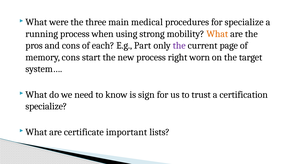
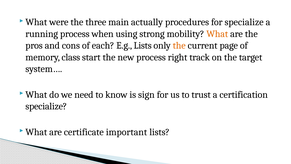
medical: medical -> actually
E.g Part: Part -> Lists
the at (179, 45) colour: purple -> orange
memory cons: cons -> class
worn: worn -> track
